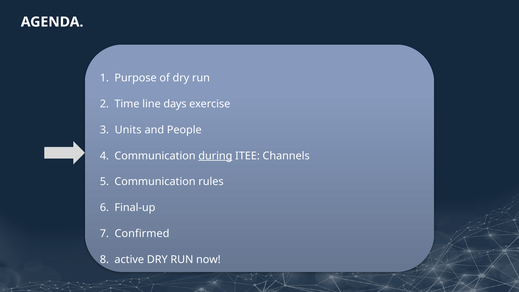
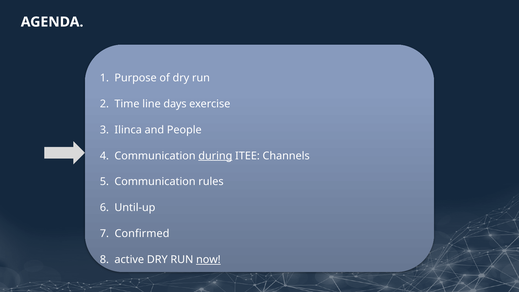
Units: Units -> Ilinca
Final-up: Final-up -> Until-up
now underline: none -> present
